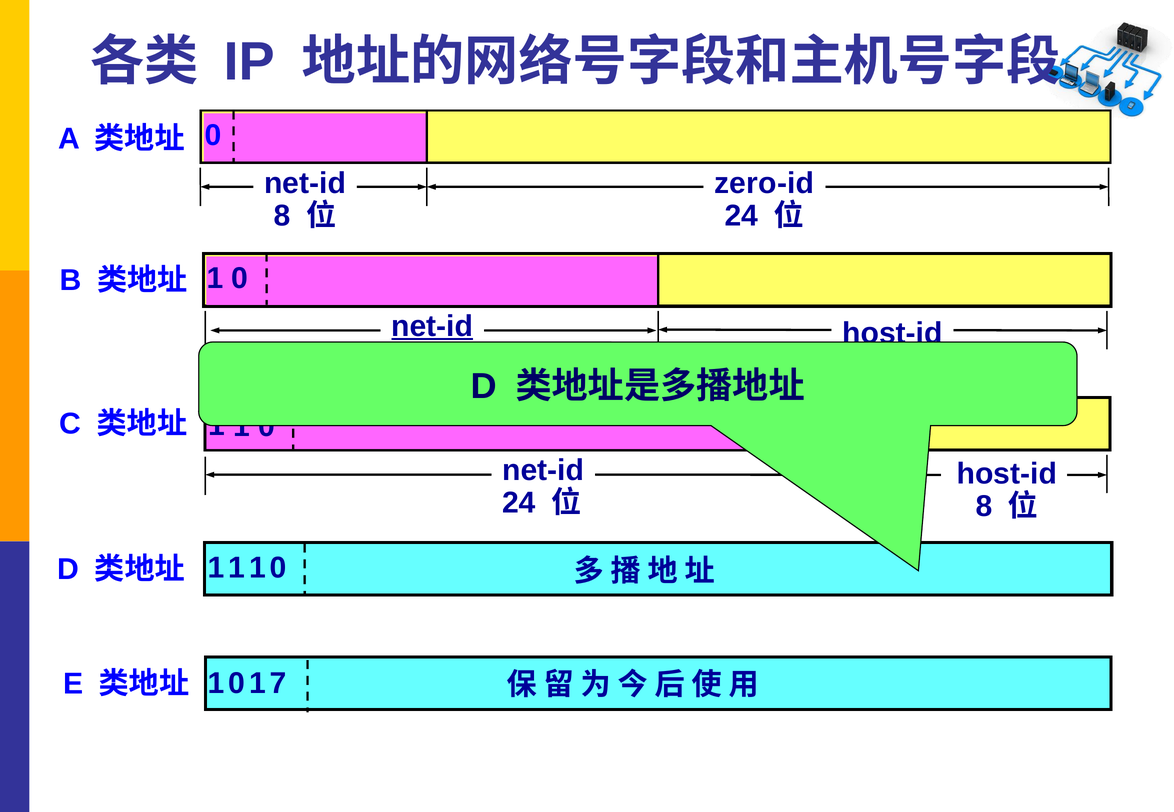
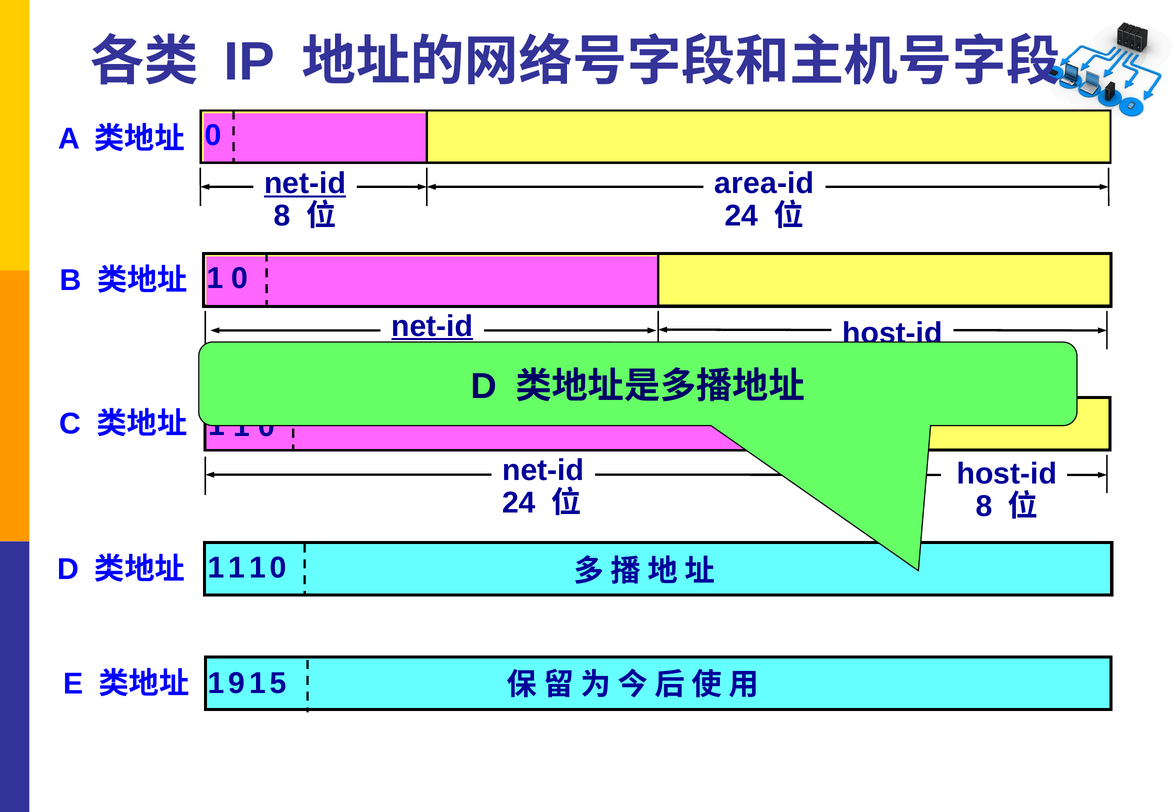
net-id at (305, 184) underline: none -> present
zero-id: zero-id -> area-id
0 at (237, 684): 0 -> 9
7: 7 -> 5
